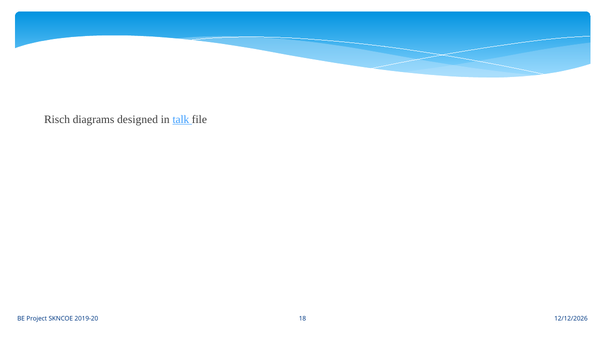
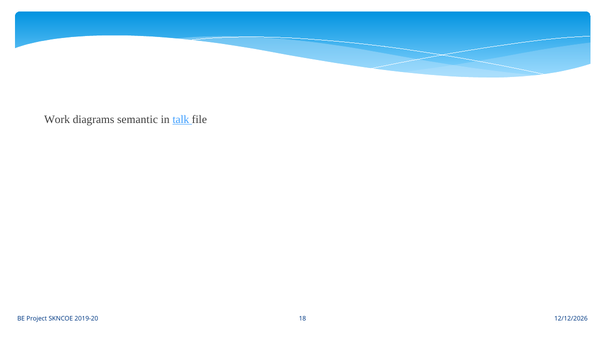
Risch: Risch -> Work
designed: designed -> semantic
